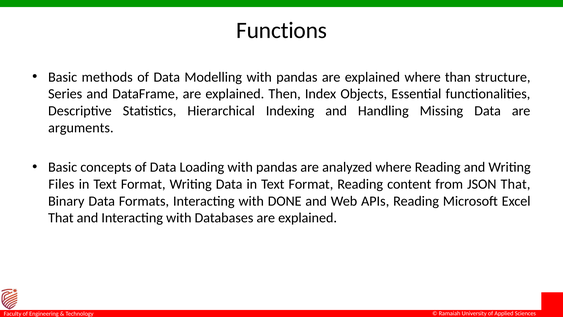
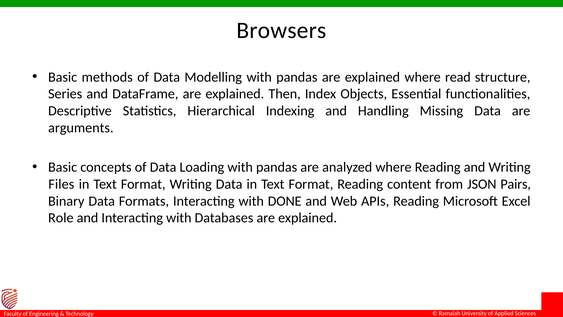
Functions: Functions -> Browsers
than: than -> read
JSON That: That -> Pairs
That at (61, 218): That -> Role
